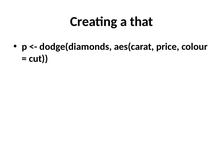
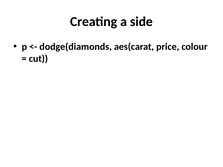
that: that -> side
